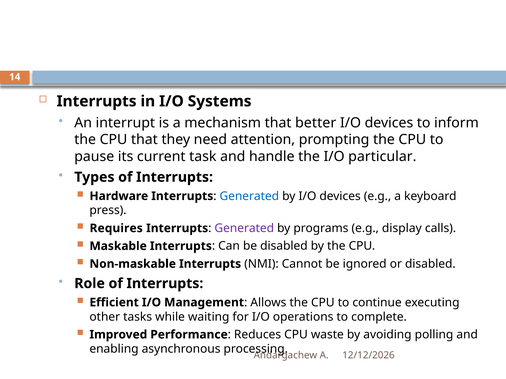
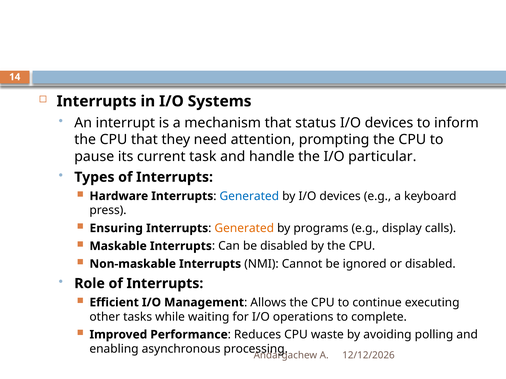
better: better -> status
Requires: Requires -> Ensuring
Generated at (244, 229) colour: purple -> orange
